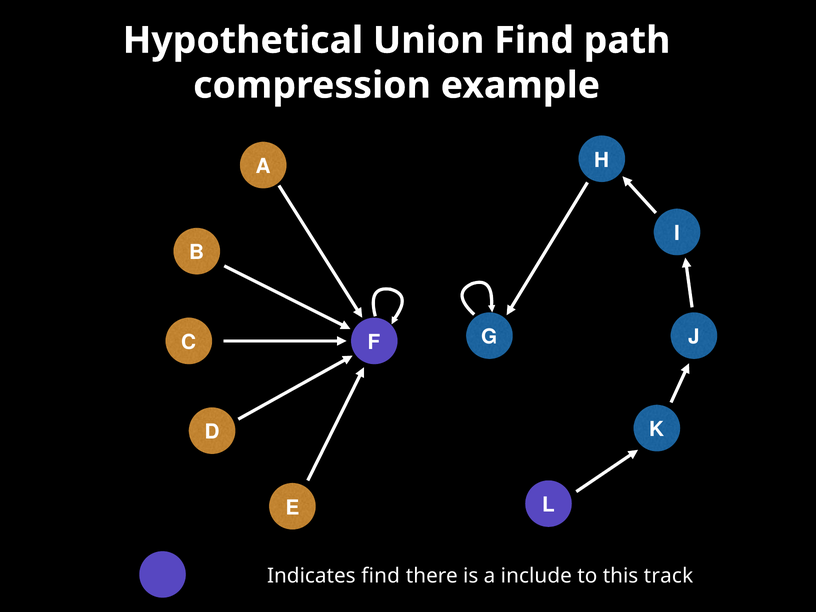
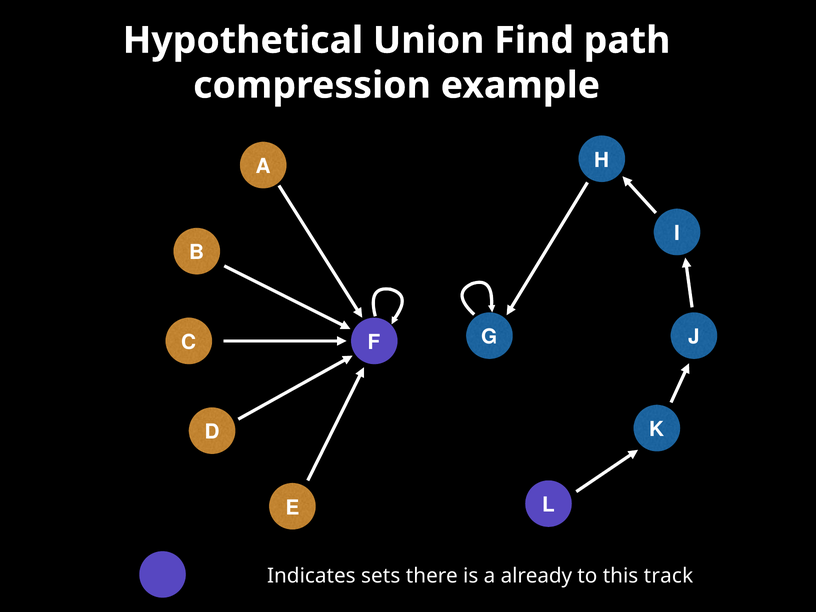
Indicates find: find -> sets
include: include -> already
